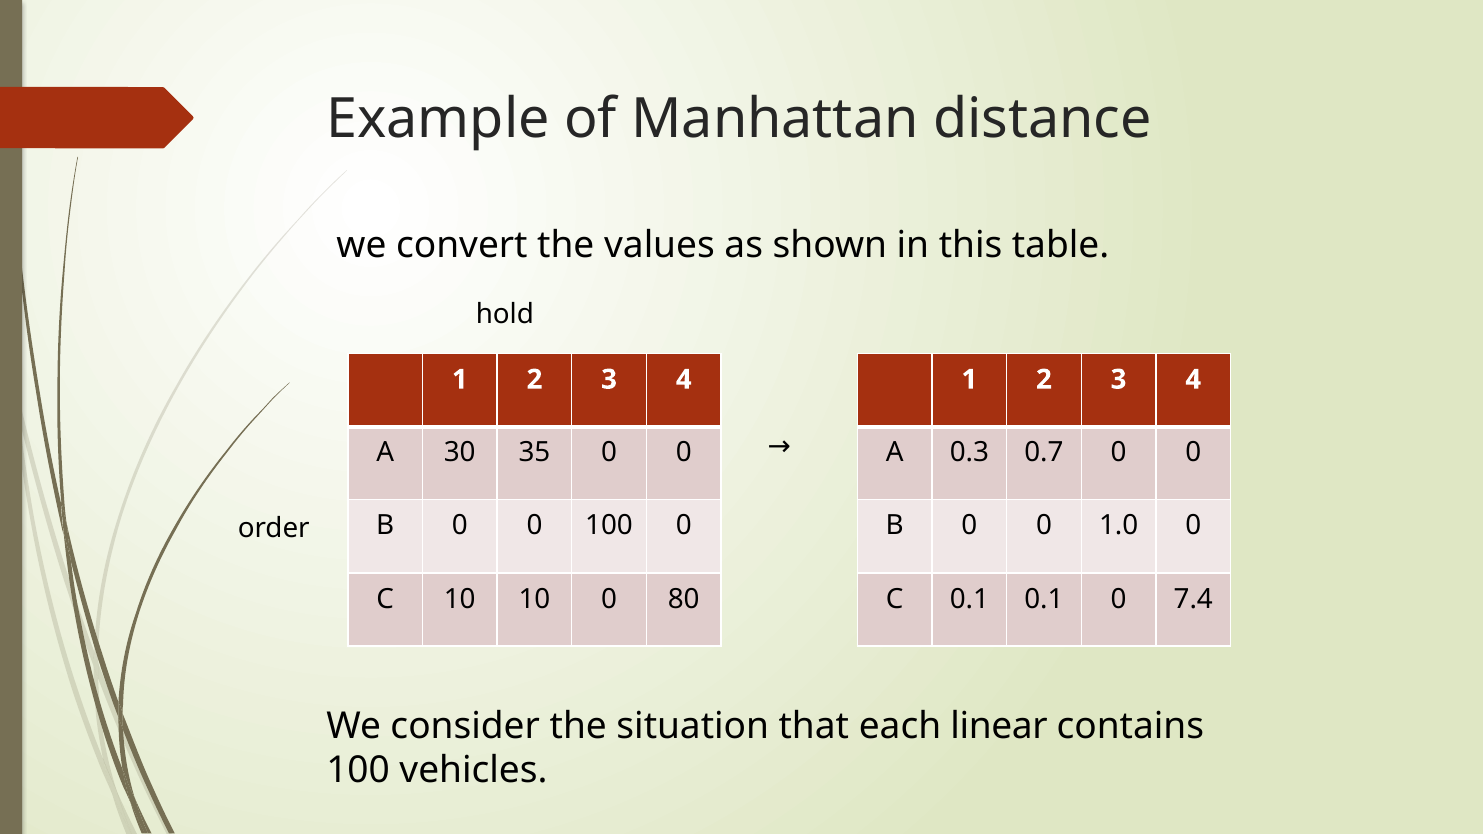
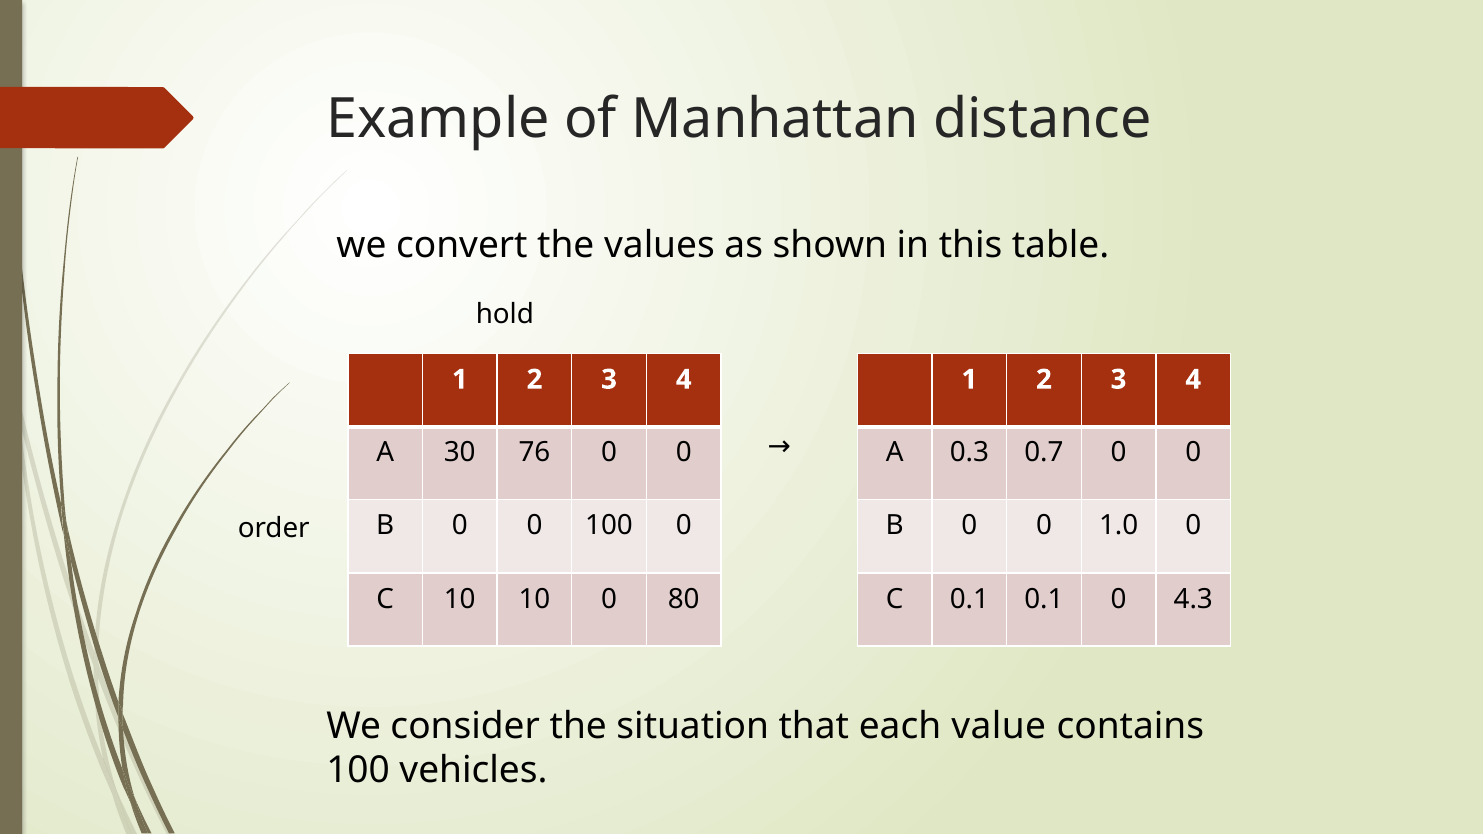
35: 35 -> 76
7.4: 7.4 -> 4.3
linear: linear -> value
